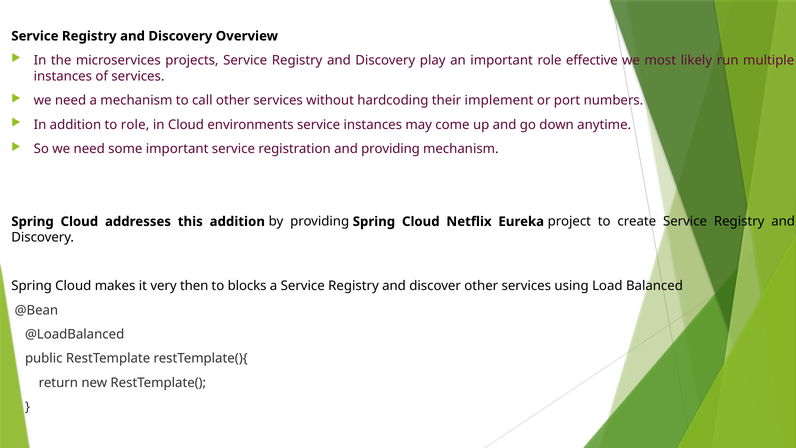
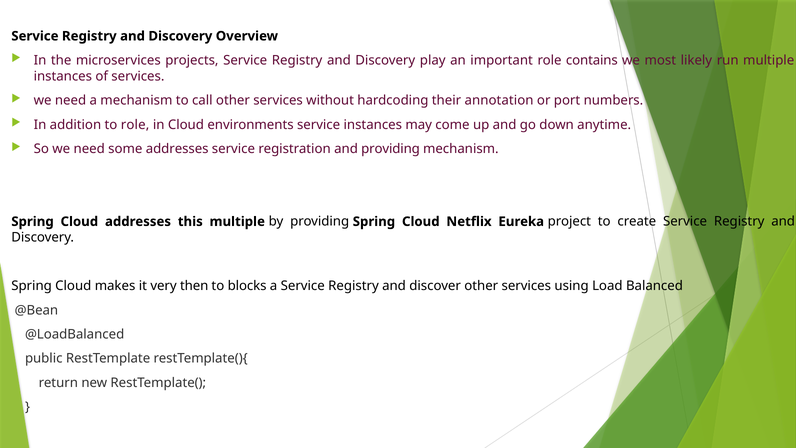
effective: effective -> contains
implement: implement -> annotation
some important: important -> addresses
this addition: addition -> multiple
